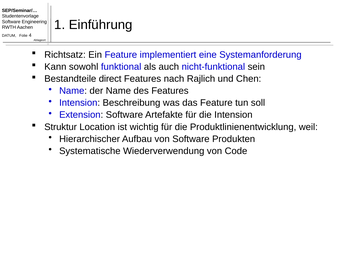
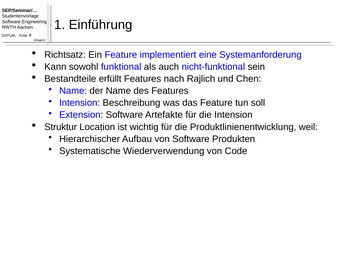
direct: direct -> erfüllt
